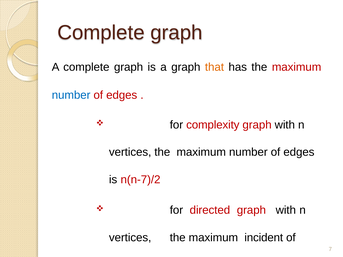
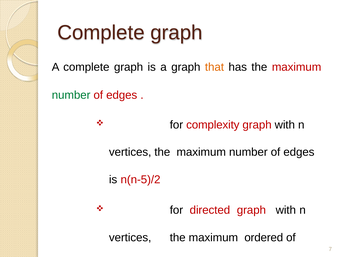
number at (71, 95) colour: blue -> green
n(n-7)/2: n(n-7)/2 -> n(n-5)/2
incident: incident -> ordered
